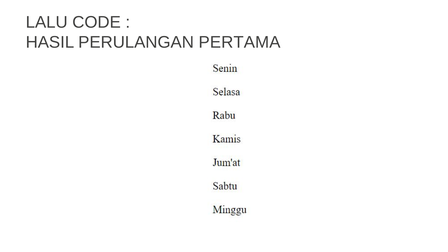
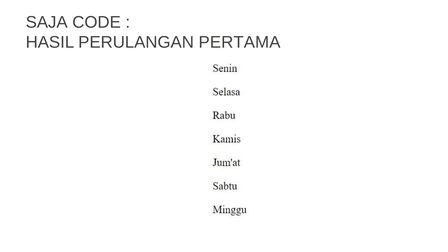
LALU: LALU -> SAJA
